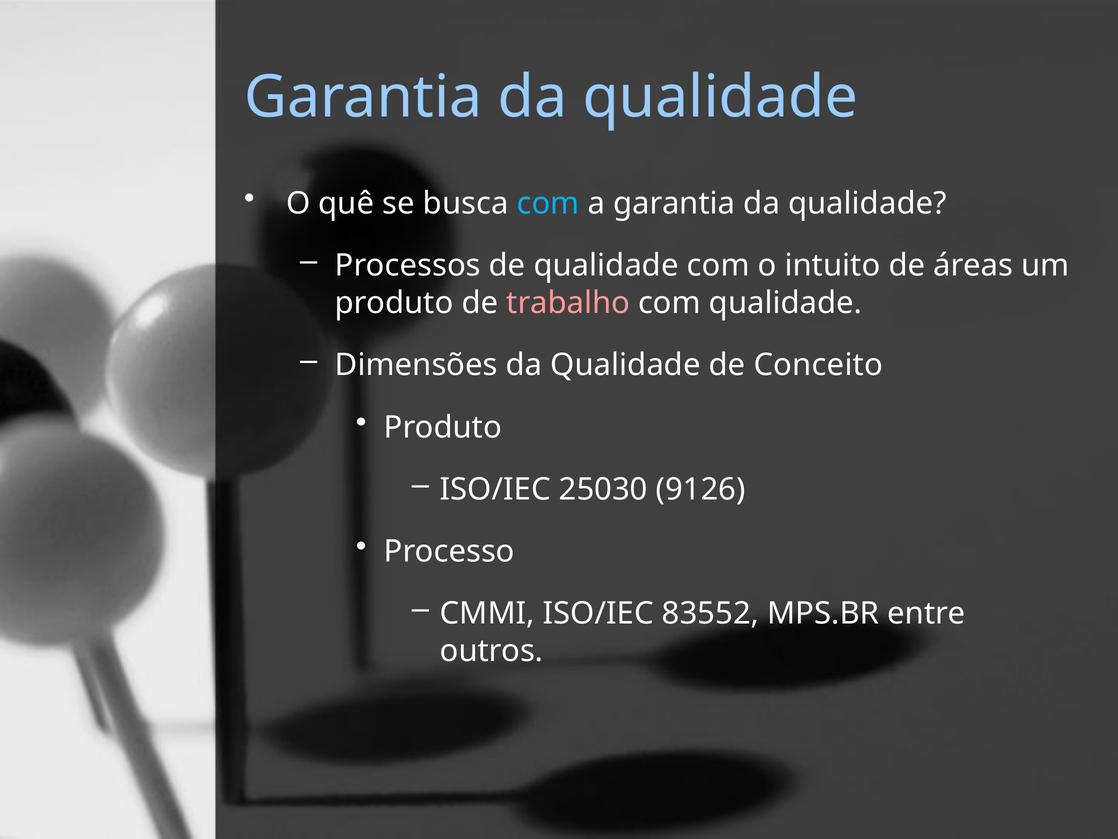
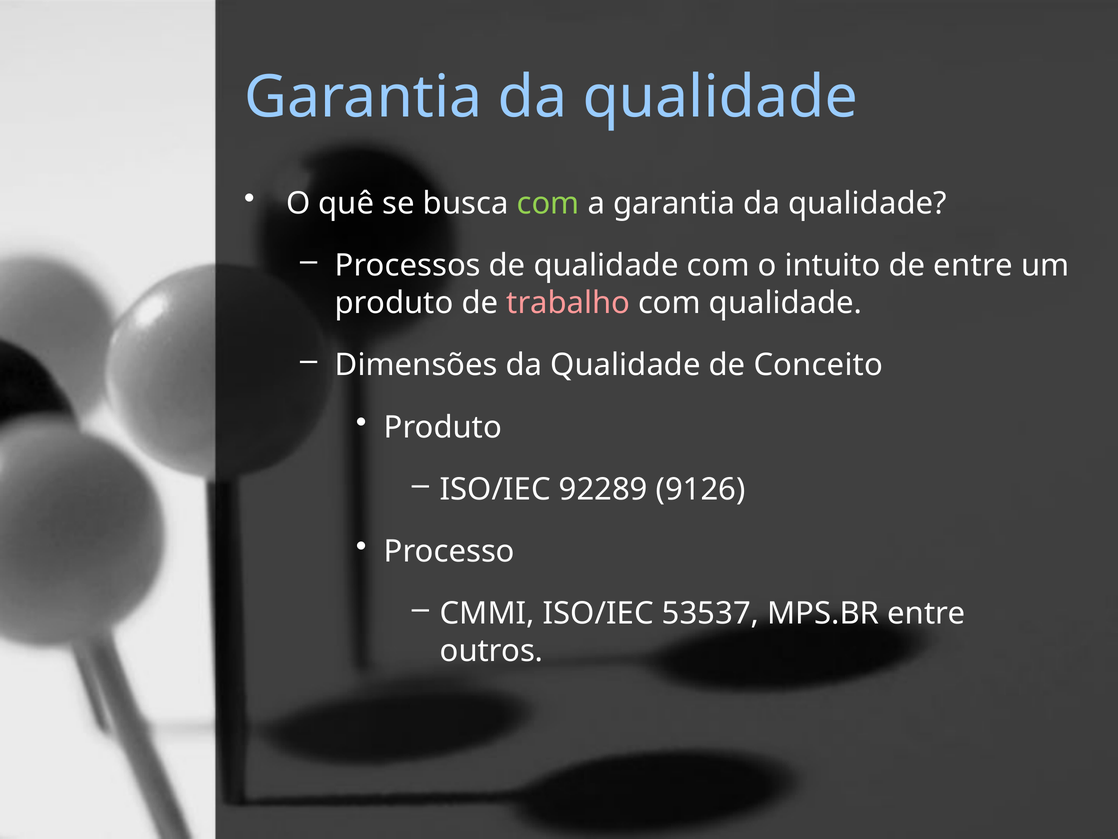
com at (548, 203) colour: light blue -> light green
de áreas: áreas -> entre
25030: 25030 -> 92289
83552: 83552 -> 53537
